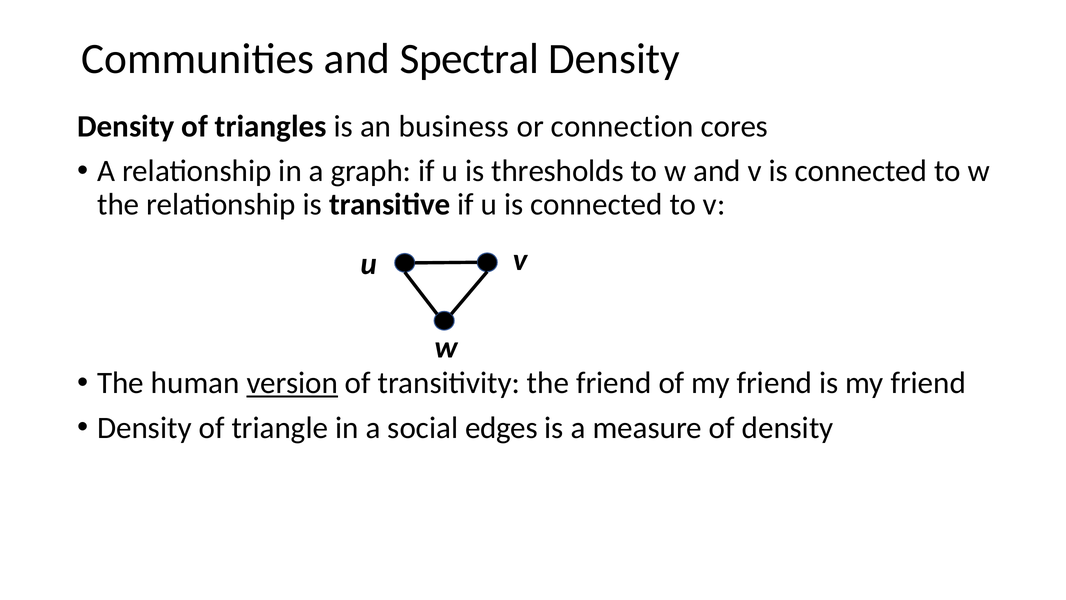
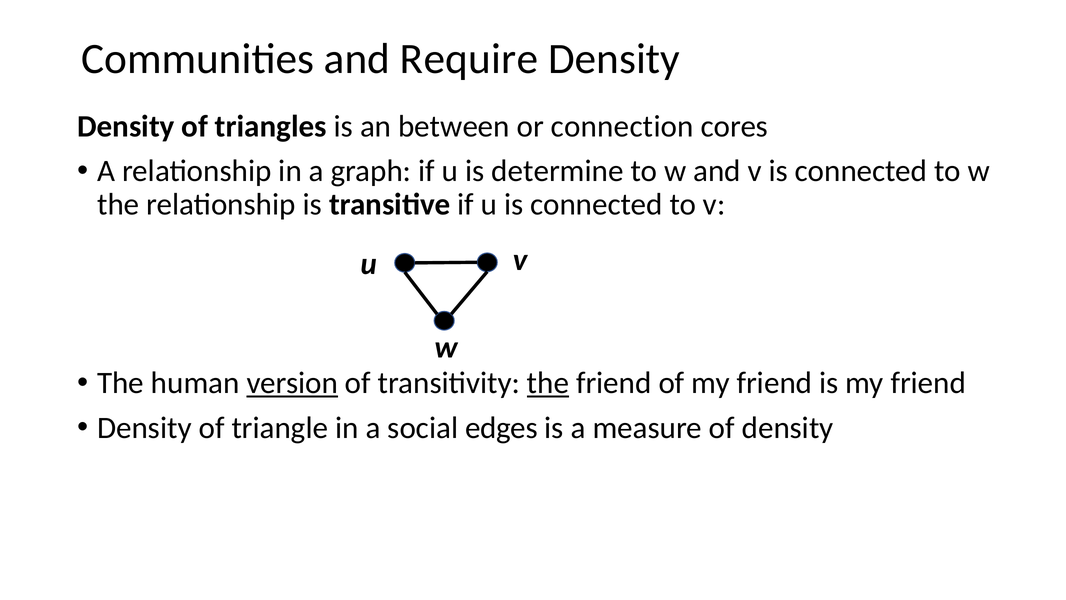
Spectral: Spectral -> Require
business: business -> between
thresholds: thresholds -> determine
the at (548, 383) underline: none -> present
